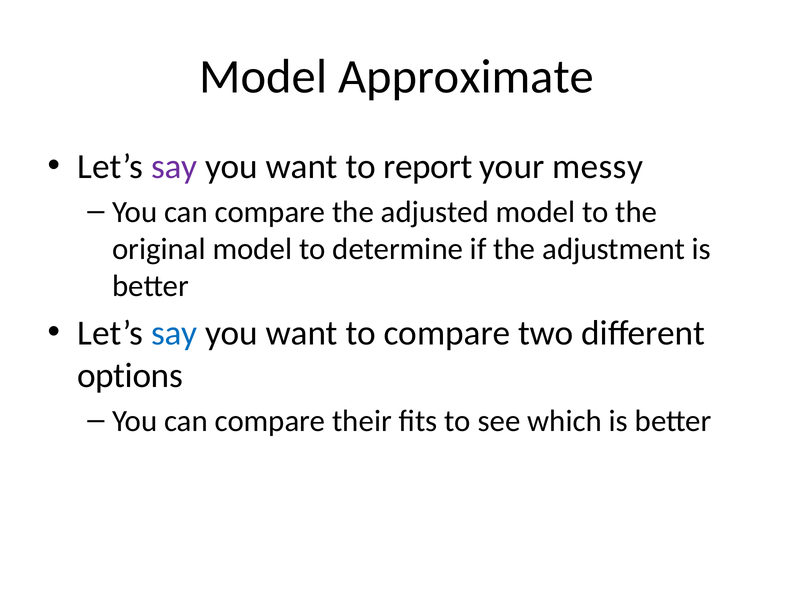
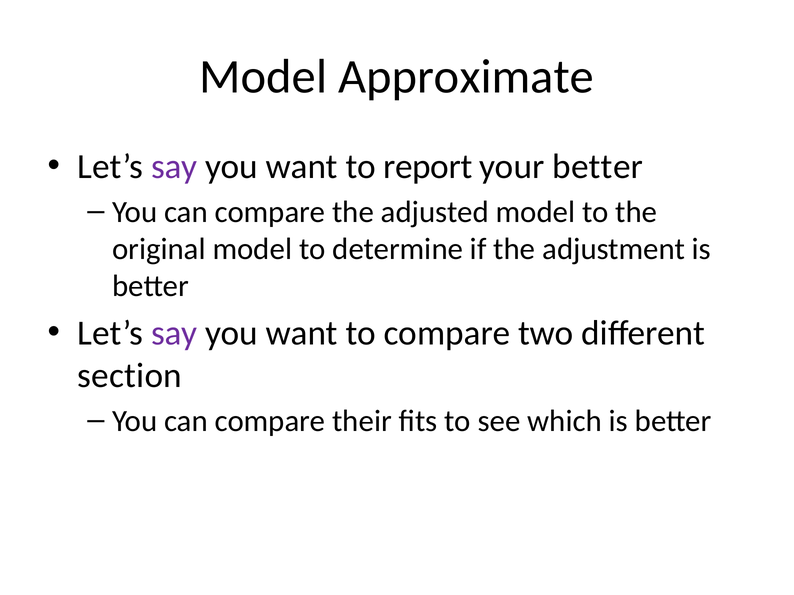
your messy: messy -> better
say at (174, 333) colour: blue -> purple
options: options -> section
